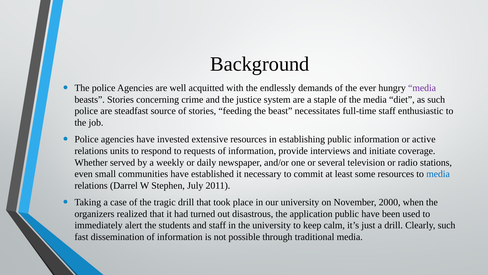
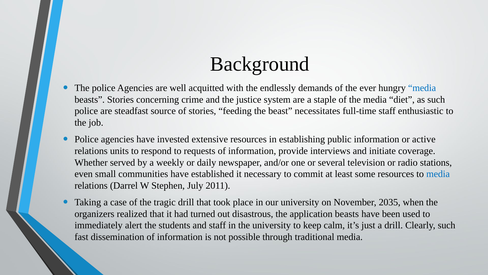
media at (422, 88) colour: purple -> blue
2000: 2000 -> 2035
application public: public -> beasts
